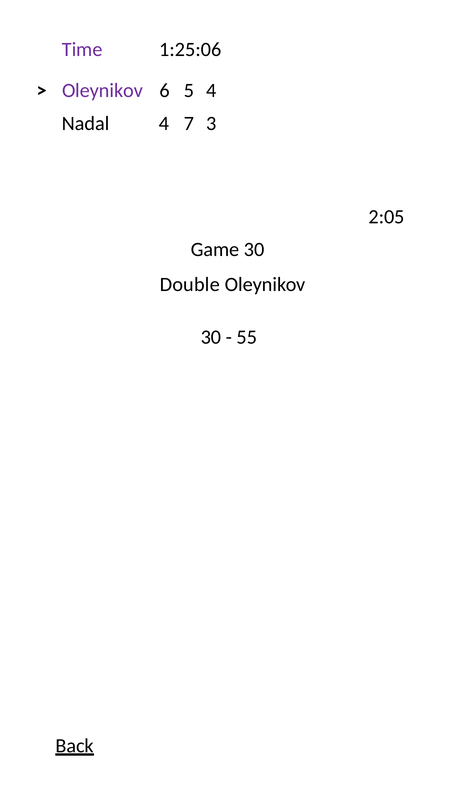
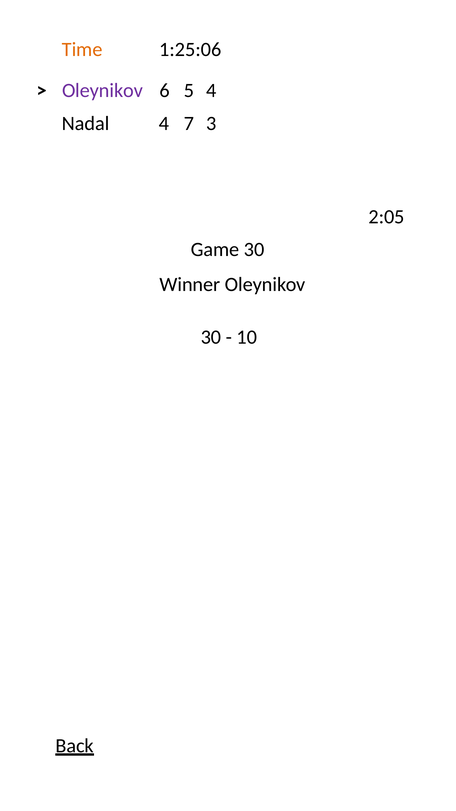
Time colour: purple -> orange
Double: Double -> Winner
55: 55 -> 10
